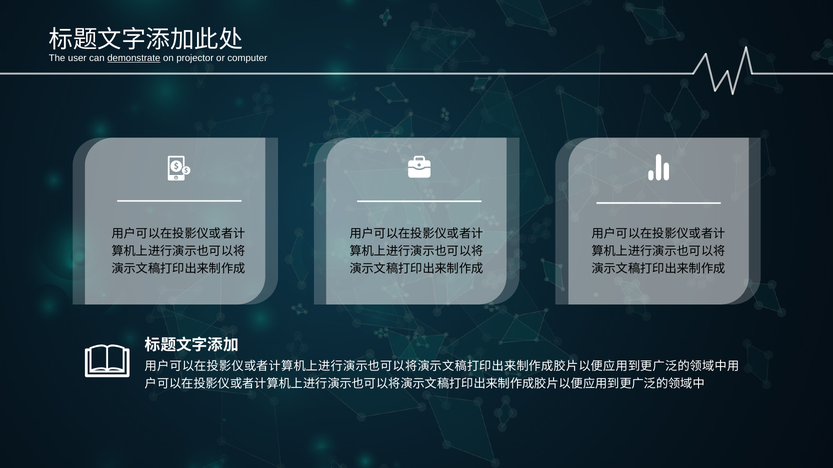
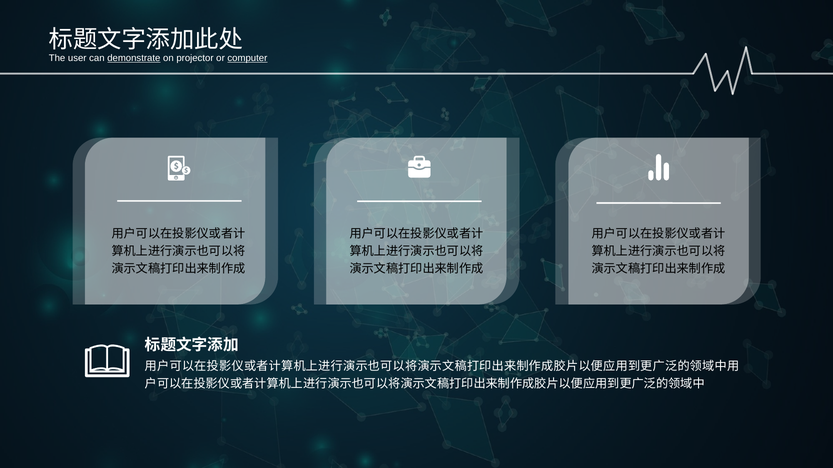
computer underline: none -> present
